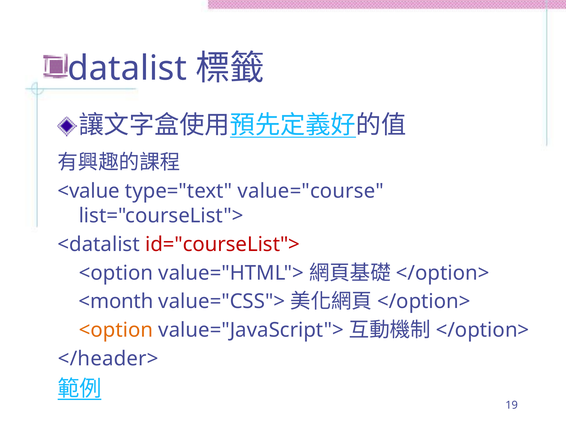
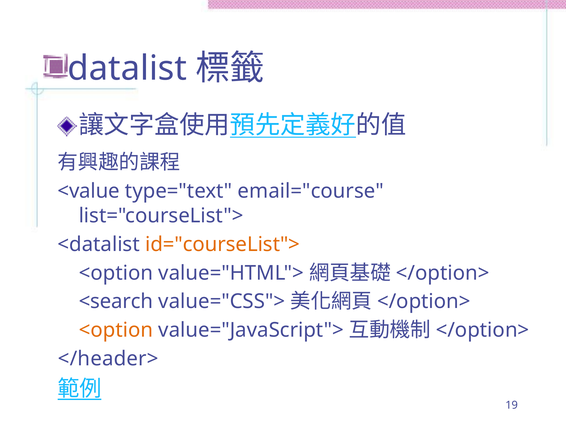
value="course: value="course -> email="course
id="courseList"> colour: red -> orange
<month: <month -> <search
